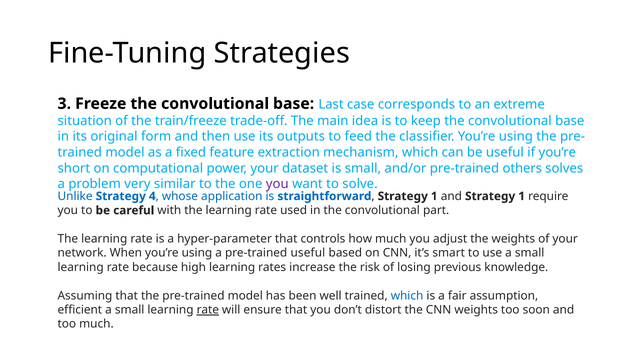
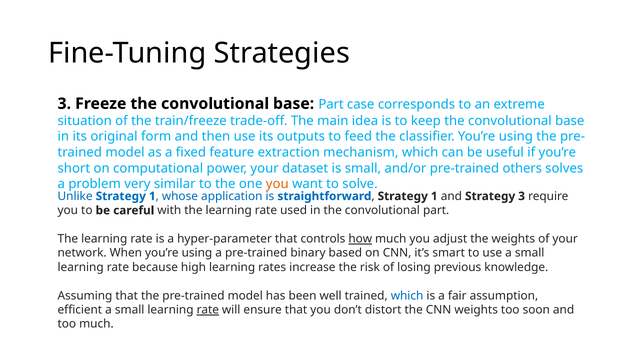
base Last: Last -> Part
you at (277, 184) colour: purple -> orange
Unlike Strategy 4: 4 -> 1
and Strategy 1: 1 -> 3
how underline: none -> present
pre-trained useful: useful -> binary
